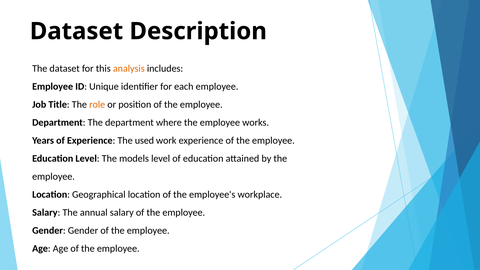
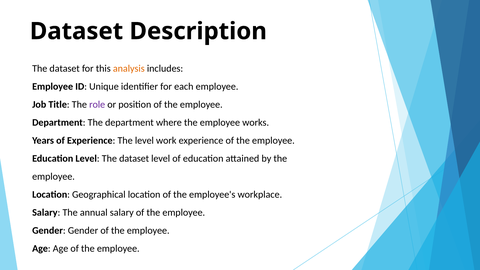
role colour: orange -> purple
The used: used -> level
Level The models: models -> dataset
